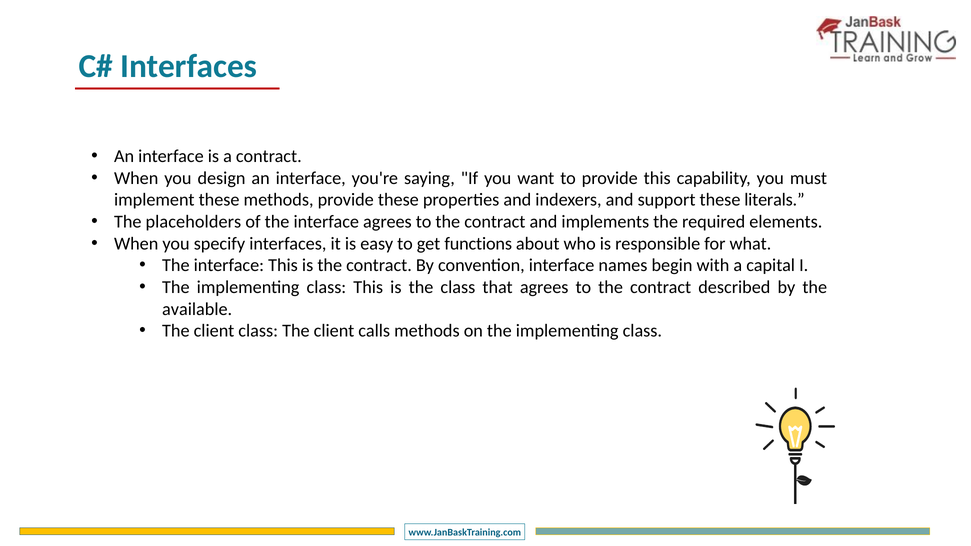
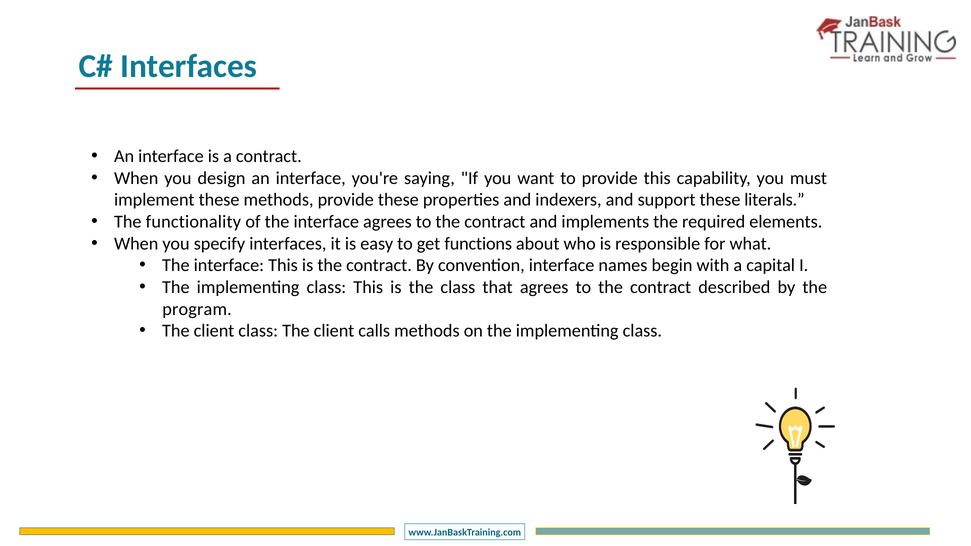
placeholders: placeholders -> functionality
available: available -> program
